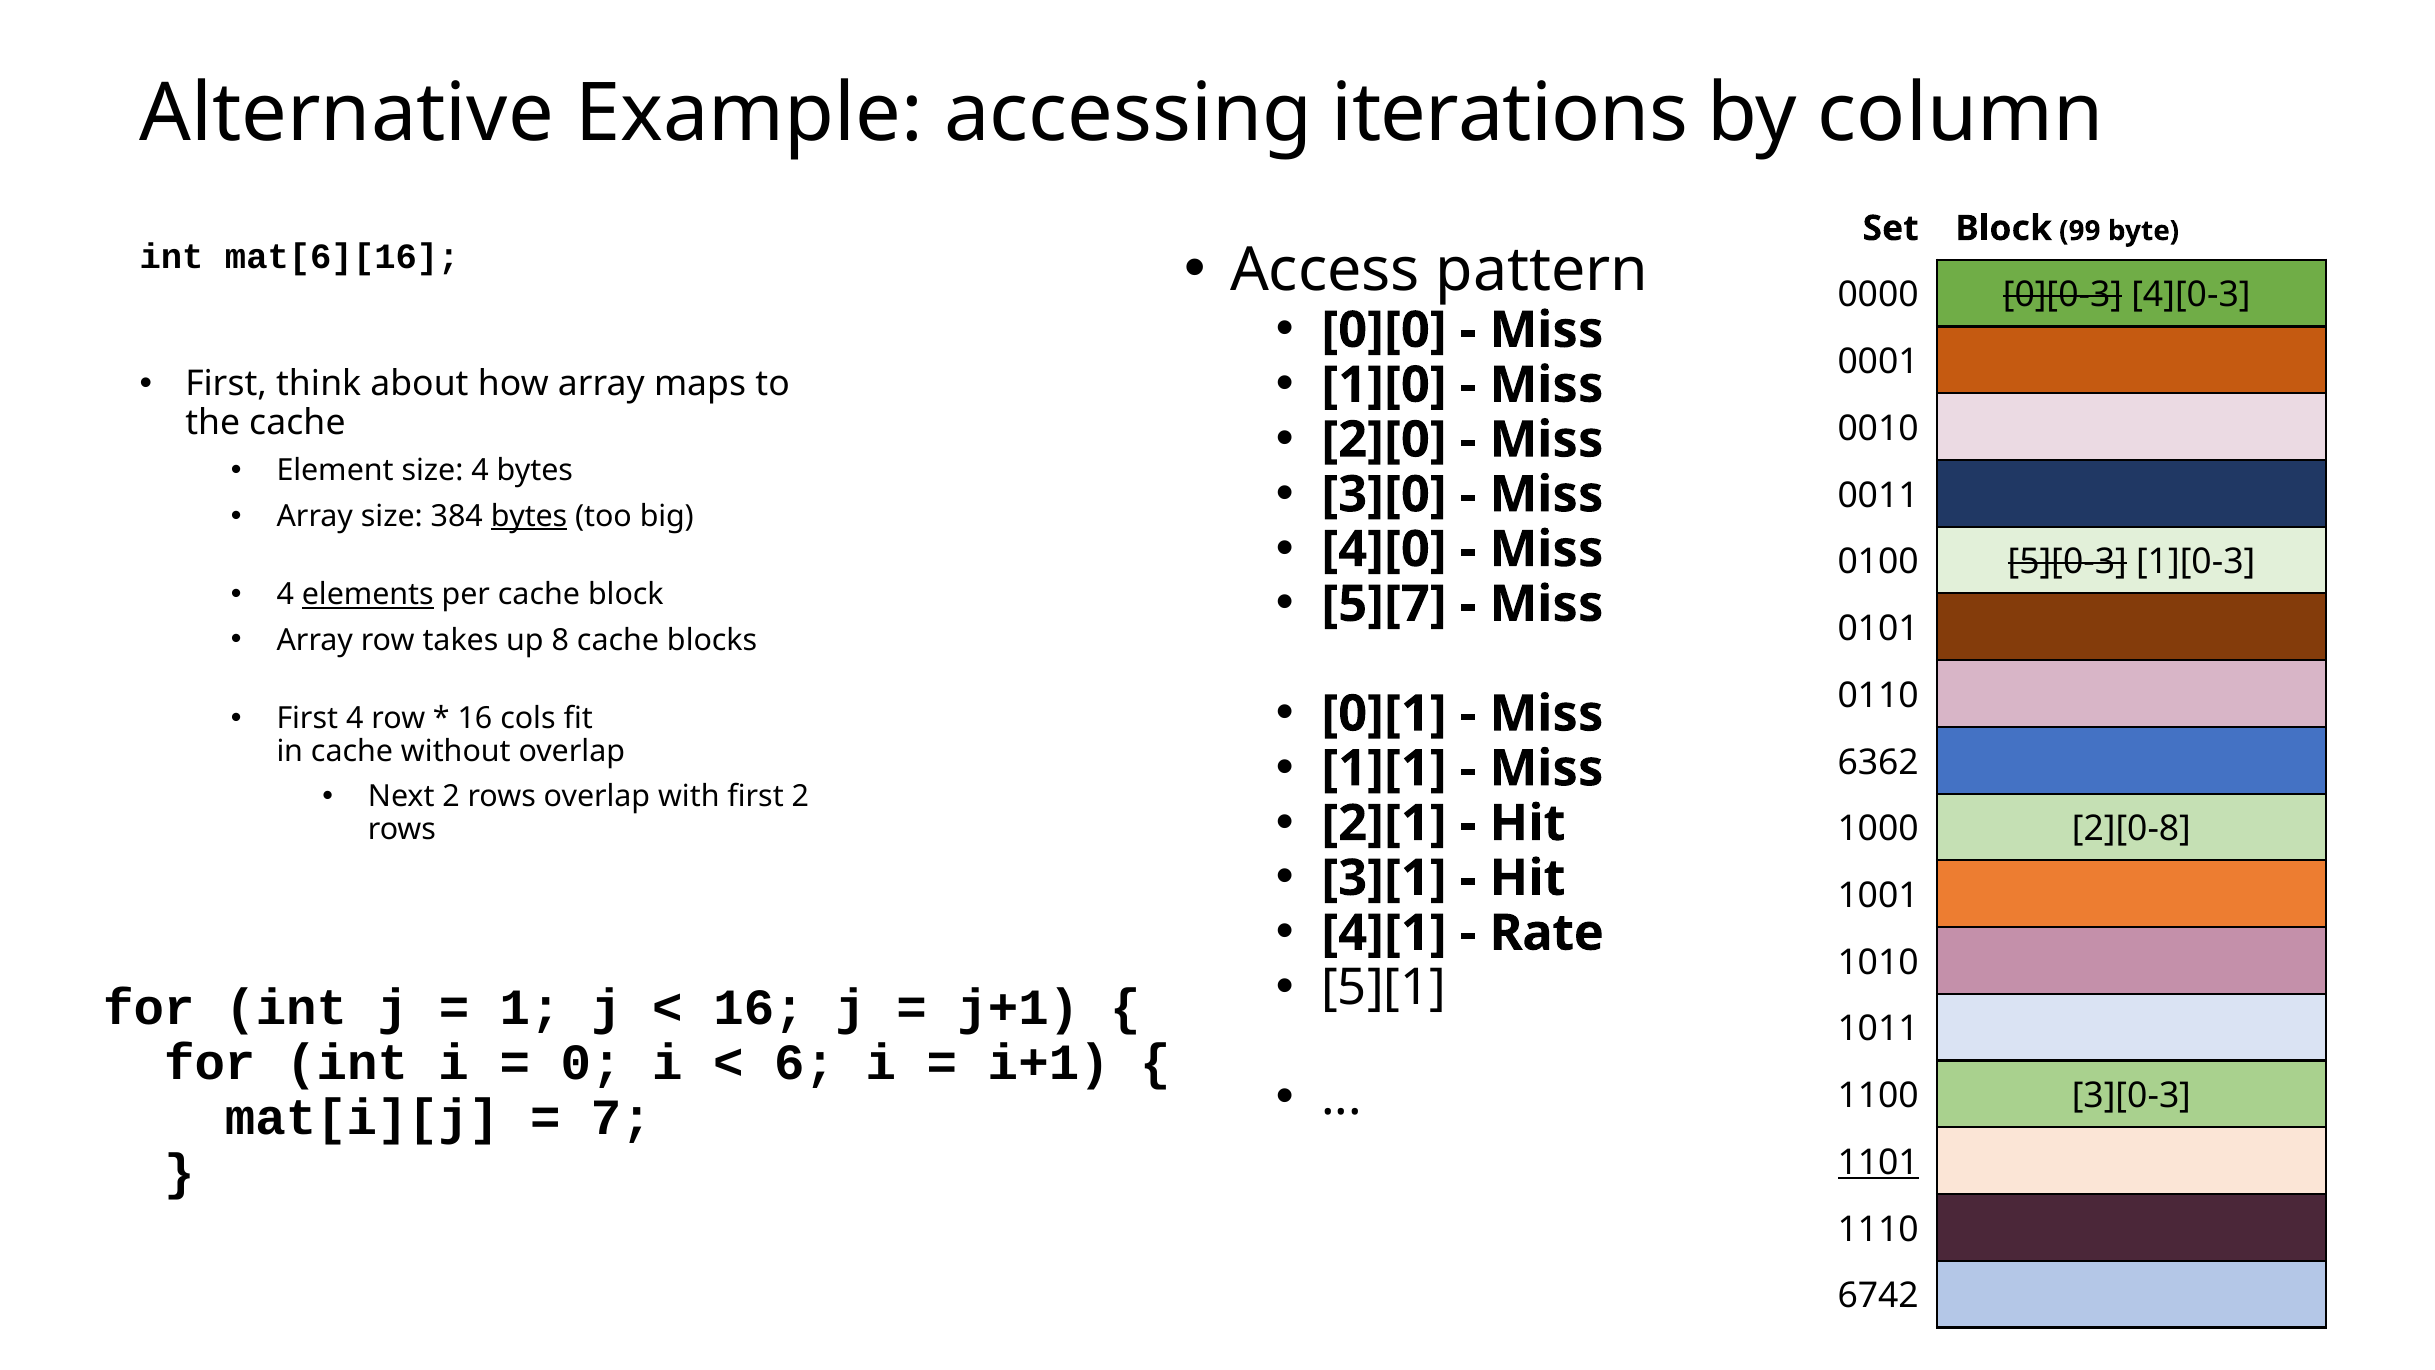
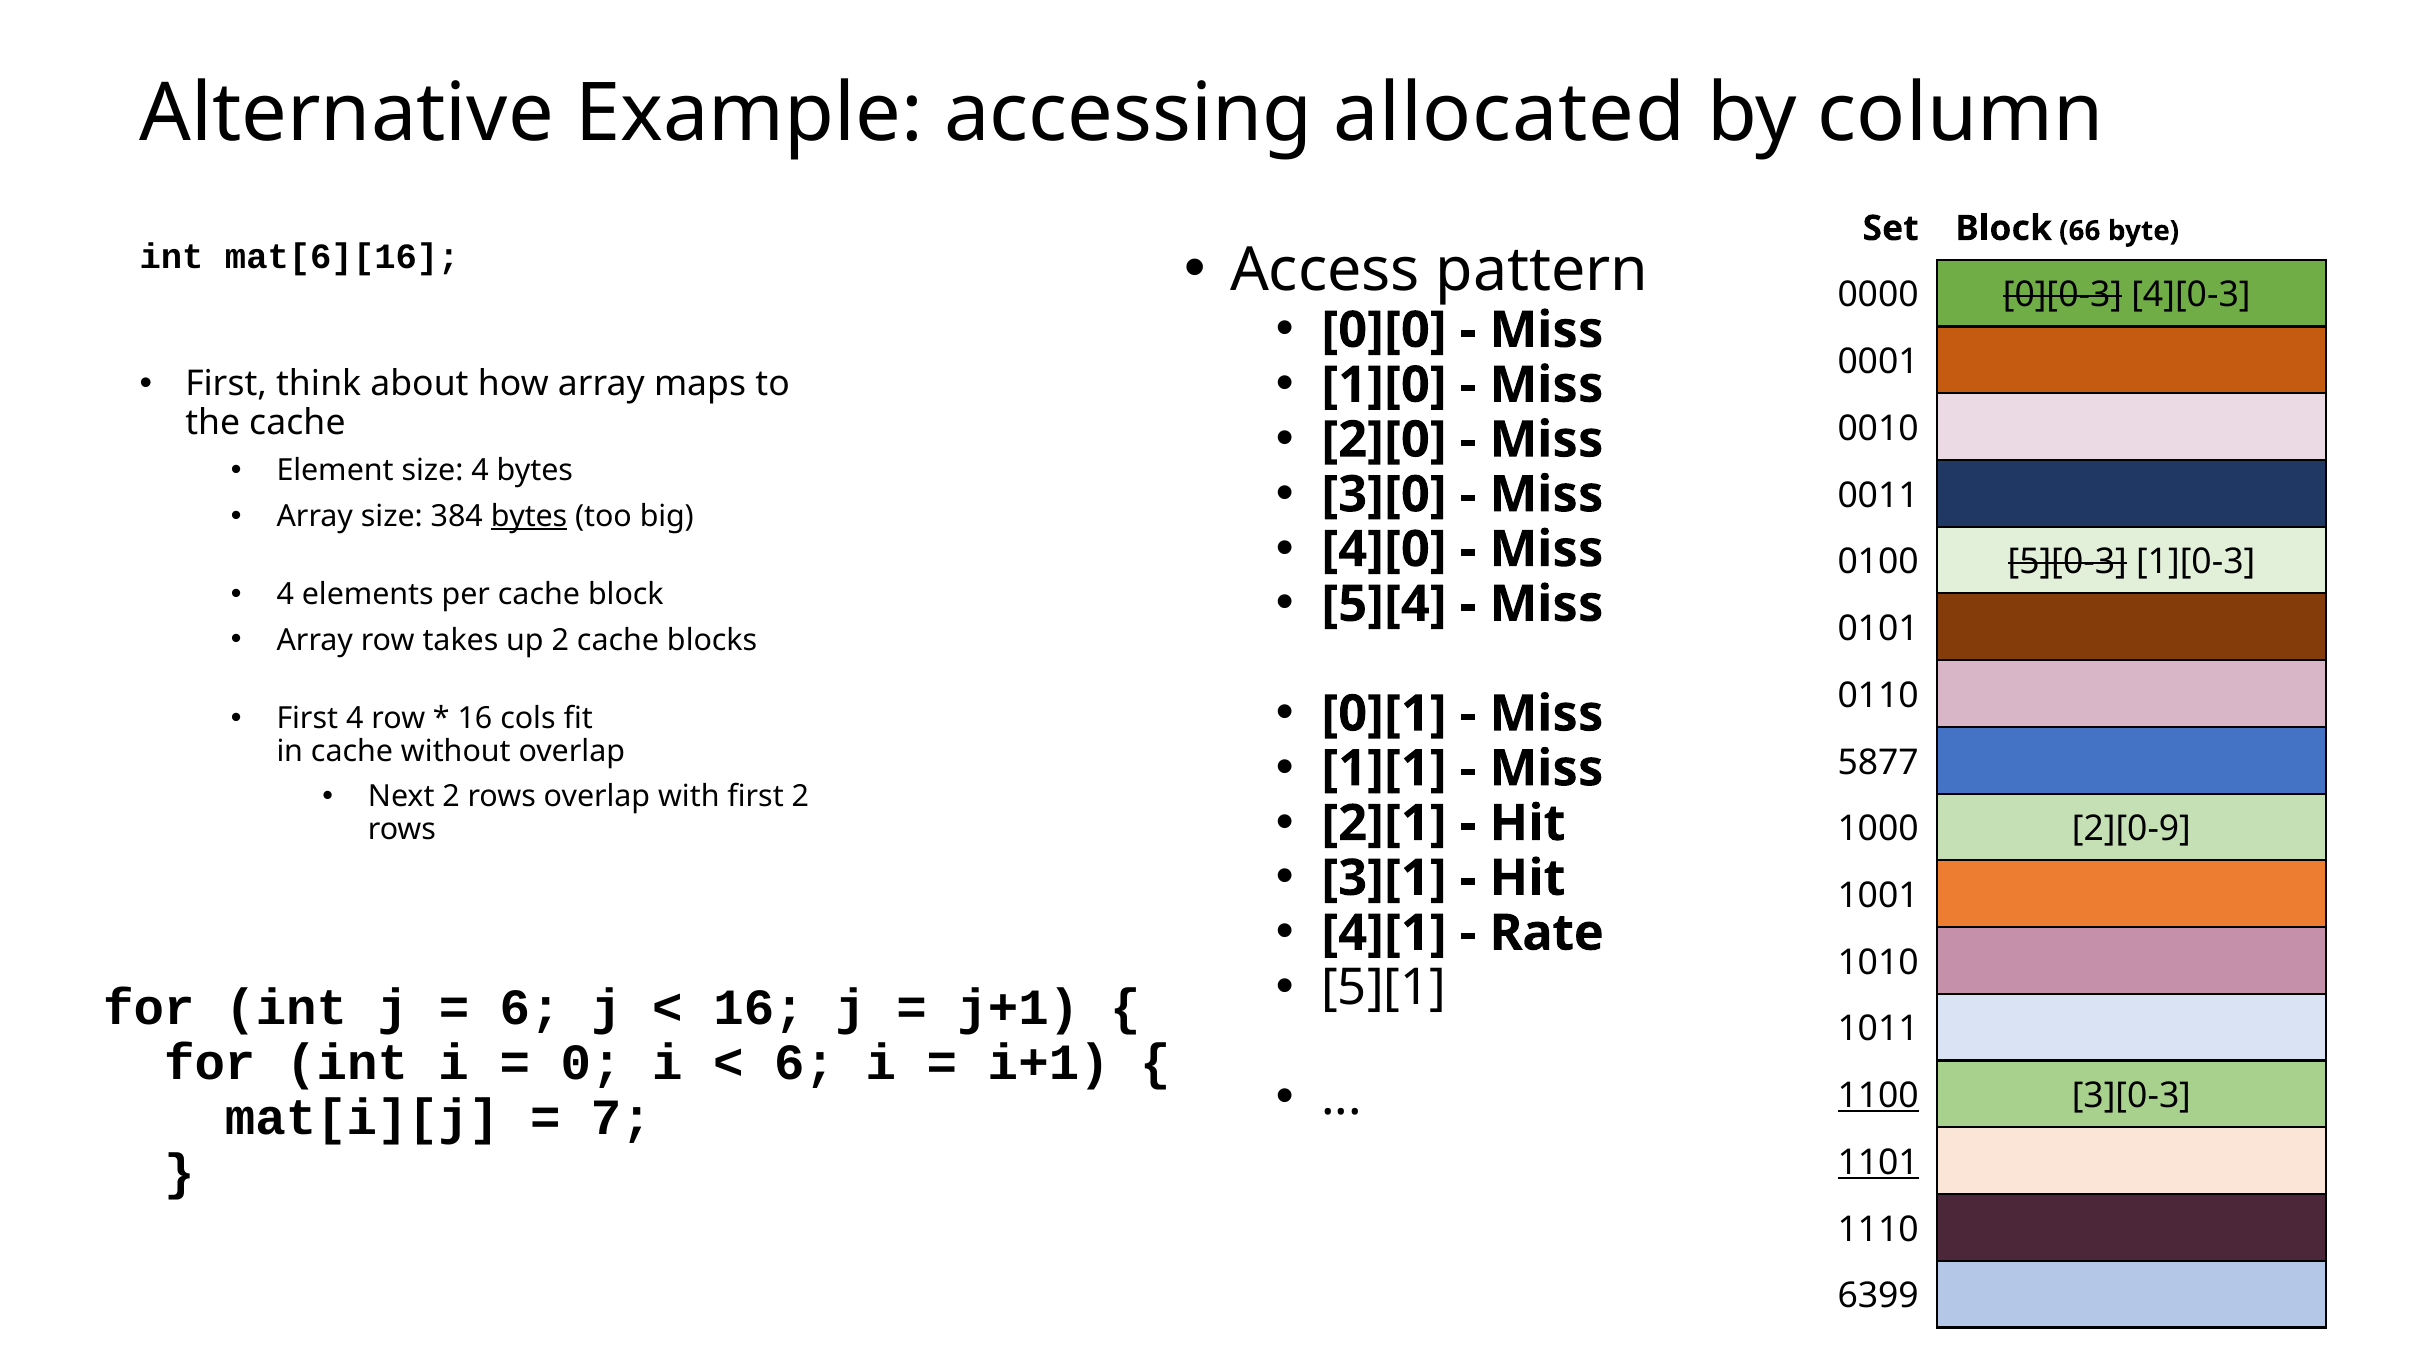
iterations: iterations -> allocated
99: 99 -> 66
5][7: 5][7 -> 5][4
elements underline: present -> none
up 8: 8 -> 2
6362: 6362 -> 5877
2][0-8: 2][0-8 -> 2][0-9
1 at (530, 1008): 1 -> 6
1100 underline: none -> present
6742: 6742 -> 6399
